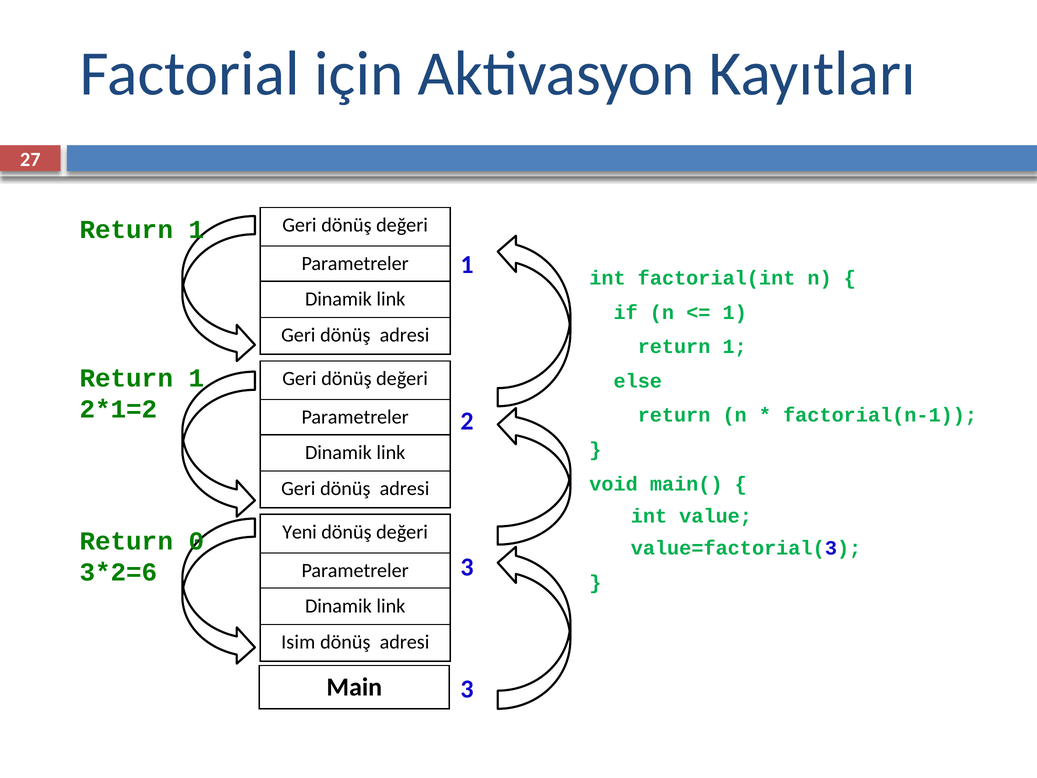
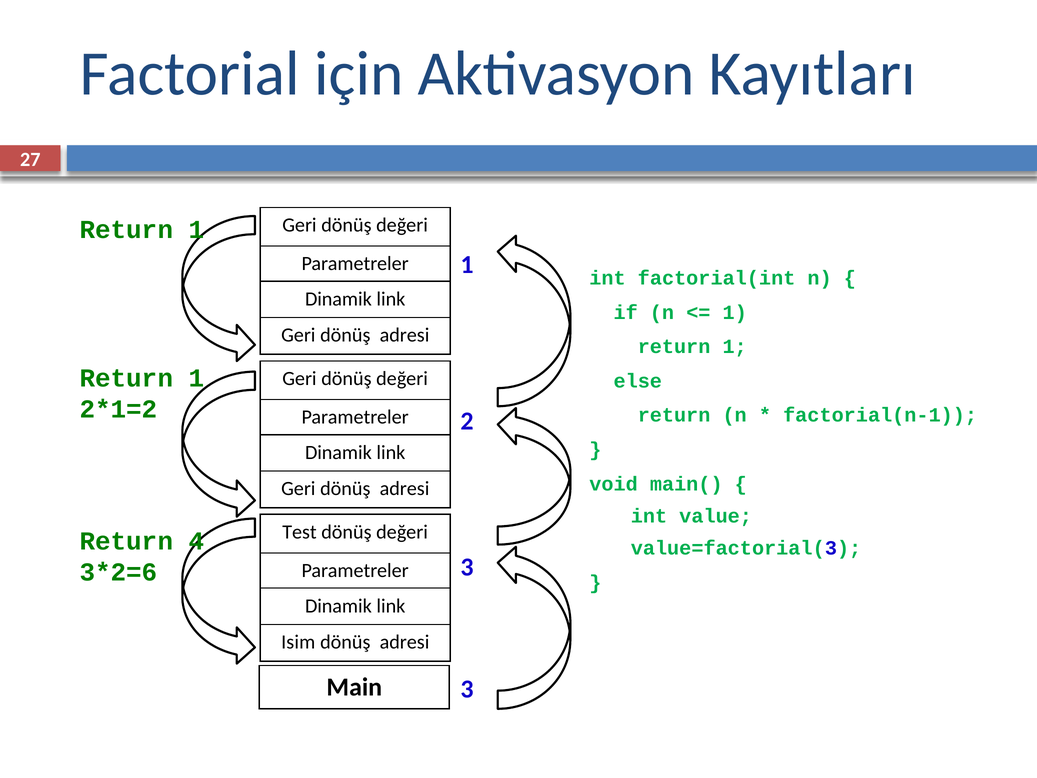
Yeni: Yeni -> Test
0: 0 -> 4
